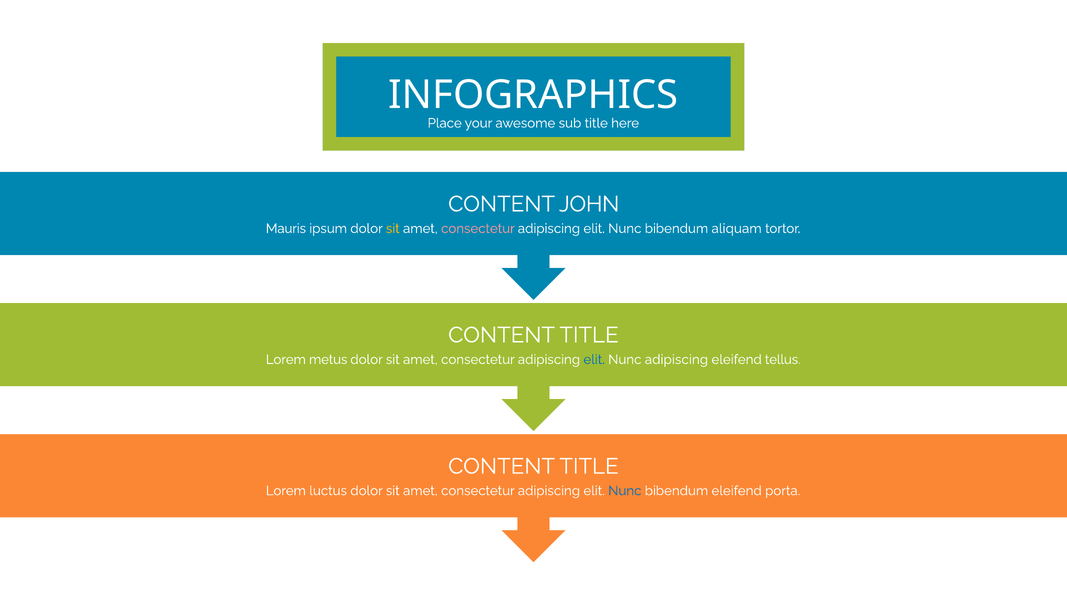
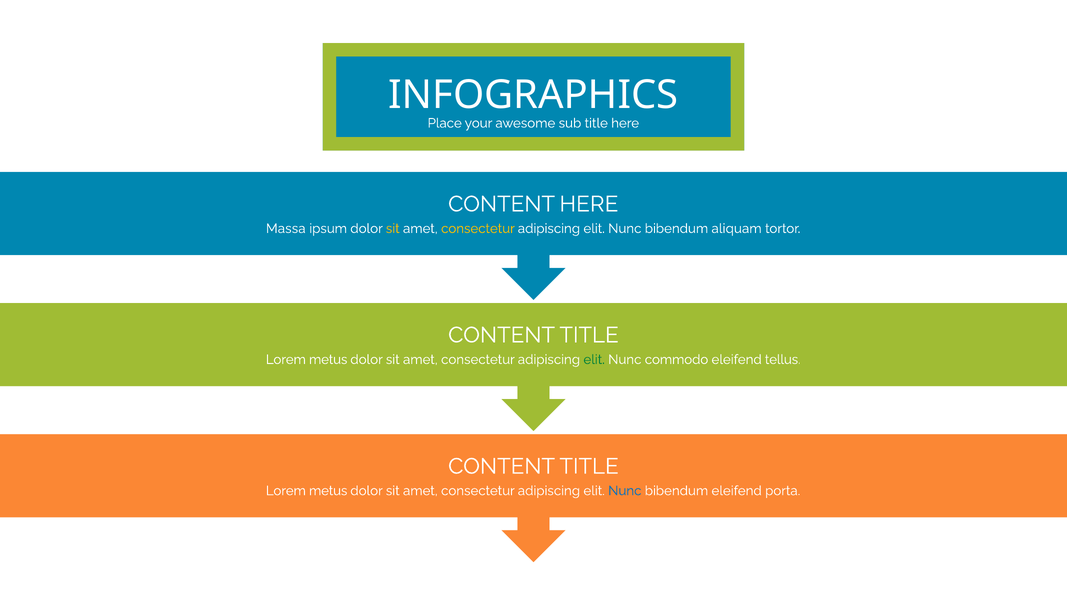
CONTENT JOHN: JOHN -> HERE
Mauris: Mauris -> Massa
consectetur at (478, 229) colour: pink -> yellow
elit at (594, 360) colour: blue -> green
Nunc adipiscing: adipiscing -> commodo
luctus at (328, 491): luctus -> metus
